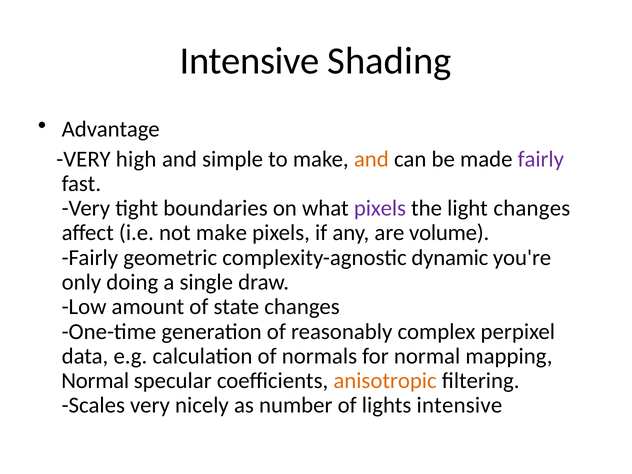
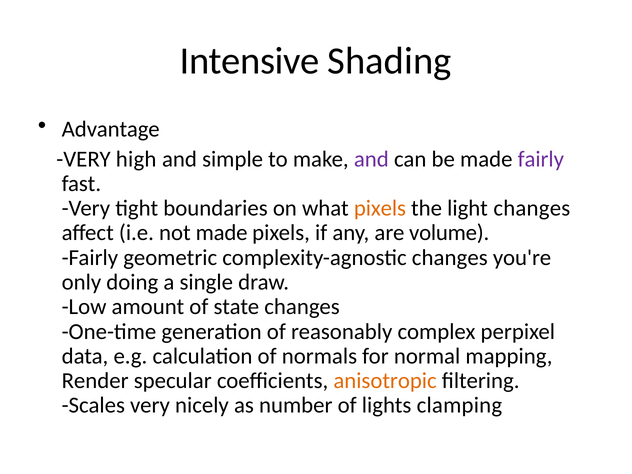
and at (371, 159) colour: orange -> purple
pixels at (380, 208) colour: purple -> orange
not make: make -> made
complexity-agnostic dynamic: dynamic -> changes
Normal at (95, 381): Normal -> Render
lights intensive: intensive -> clamping
